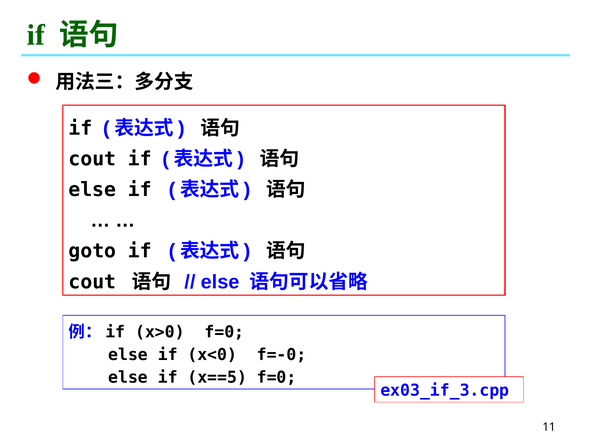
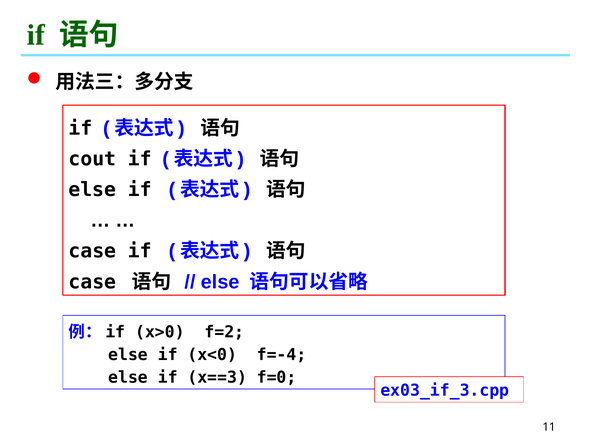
goto at (92, 251): goto -> case
cout at (92, 282): cout -> case
x>0 f=0: f=0 -> f=2
f=-0: f=-0 -> f=-4
x==5: x==5 -> x==3
